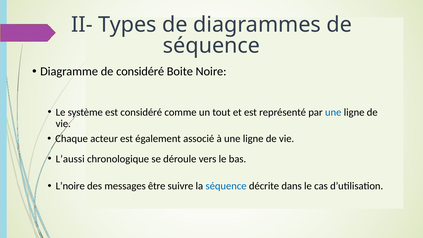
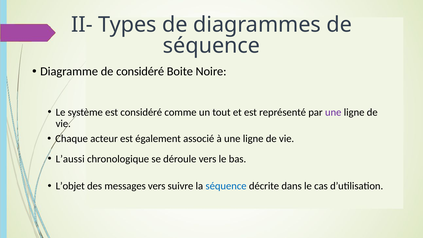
une at (333, 112) colour: blue -> purple
L’noire: L’noire -> L’objet
messages être: être -> vers
